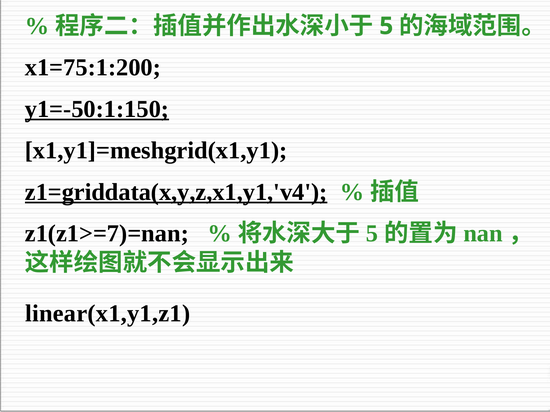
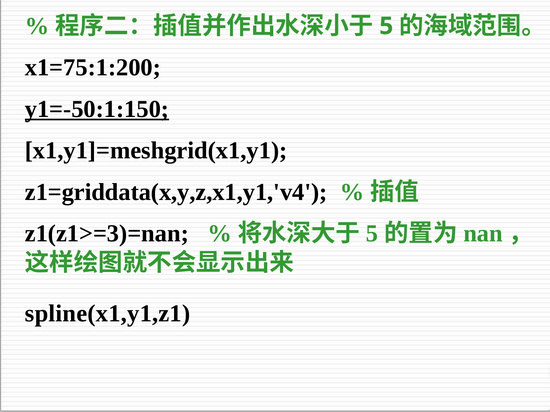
z1=griddata(x,y,z,x1,y1,'v4 underline: present -> none
z1(z1>=7)=nan: z1(z1>=7)=nan -> z1(z1>=3)=nan
linear(x1,y1,z1: linear(x1,y1,z1 -> spline(x1,y1,z1
